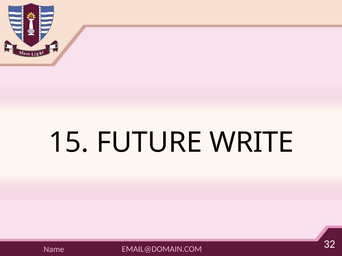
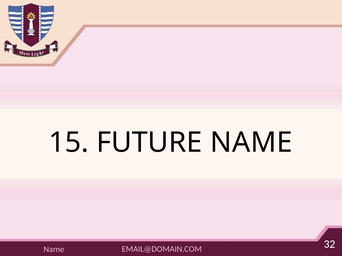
FUTURE WRITE: WRITE -> NAME
